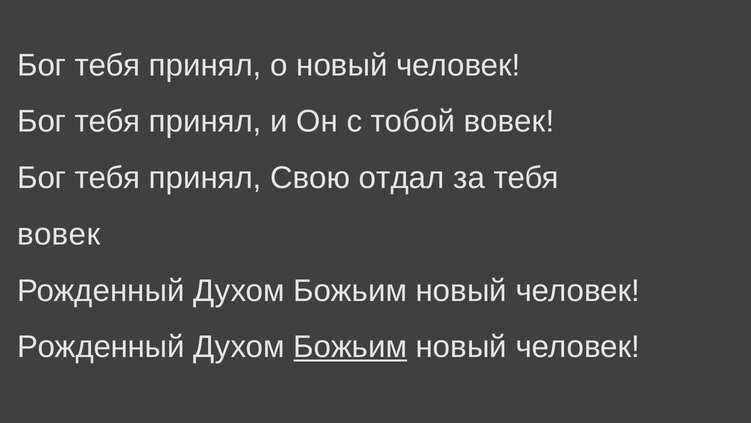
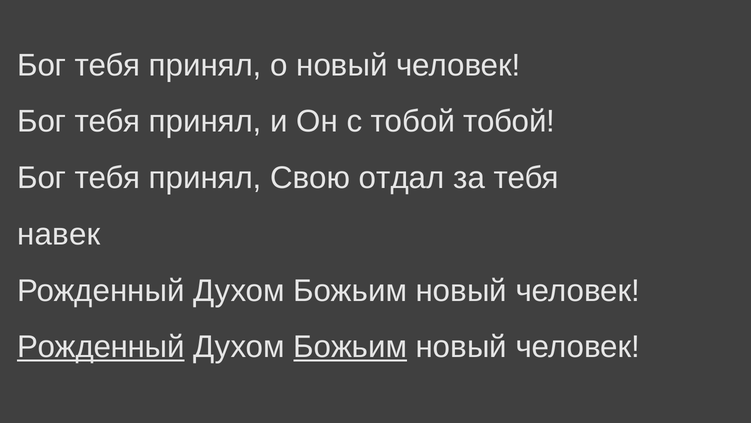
тобой вовек: вовек -> тобой
вовек at (59, 234): вовек -> навек
Рожденный at (101, 347) underline: none -> present
